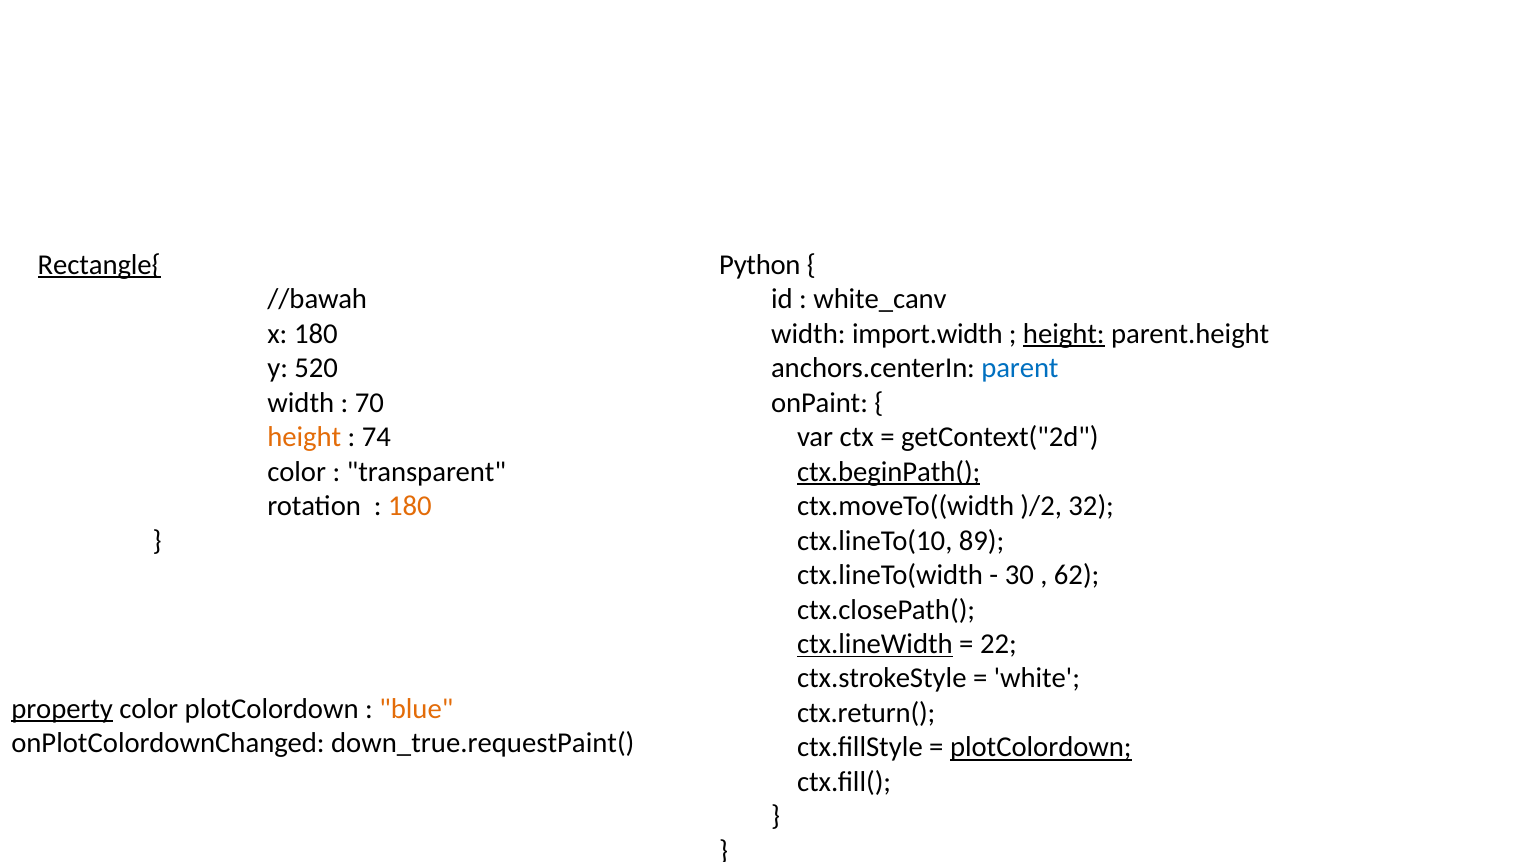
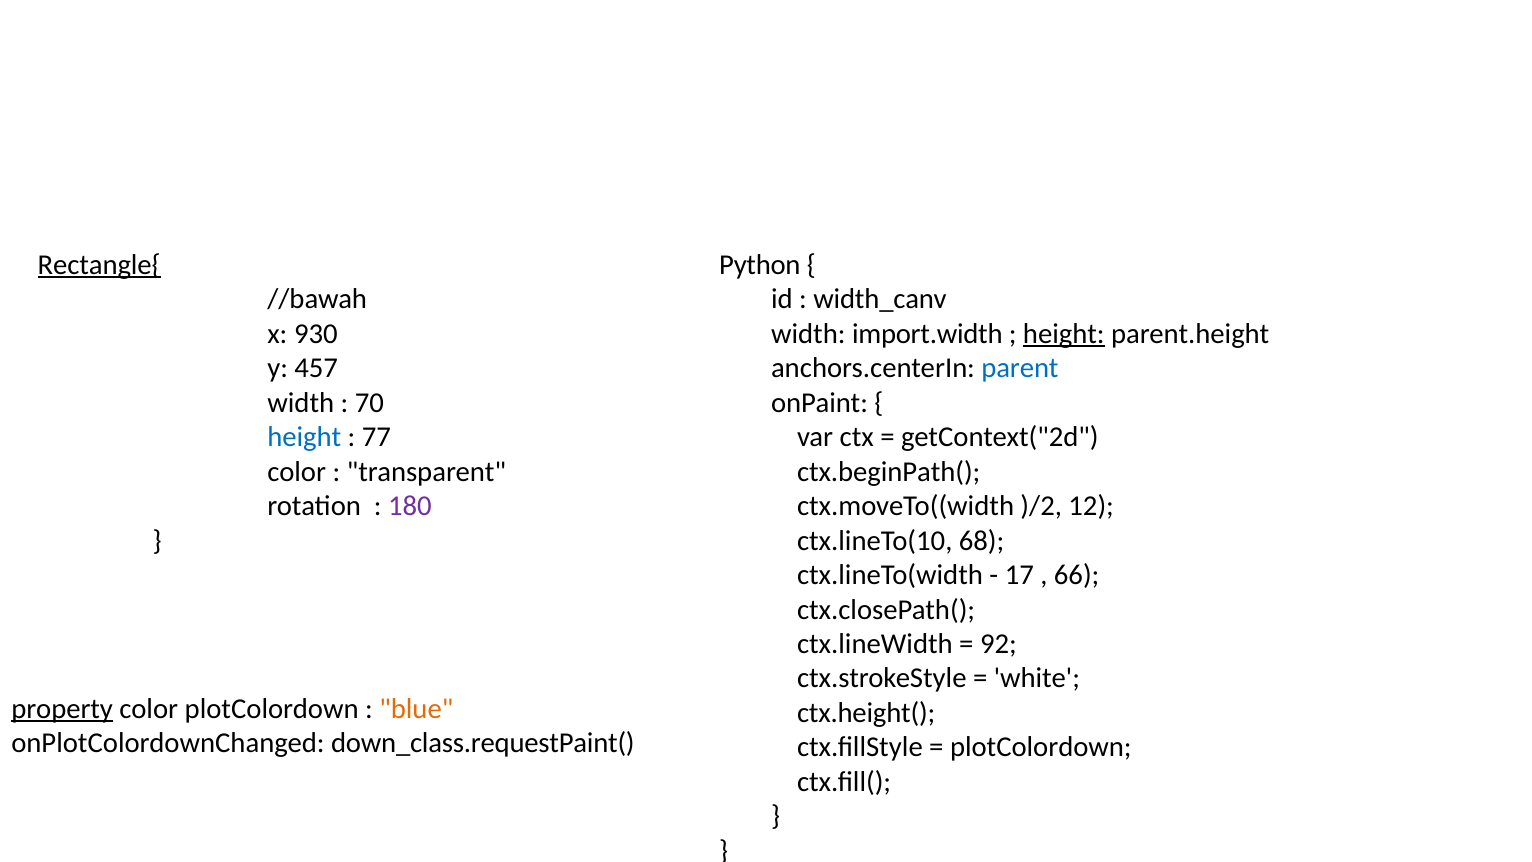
white_canv: white_canv -> width_canv
x 180: 180 -> 930
520: 520 -> 457
height at (304, 437) colour: orange -> blue
74: 74 -> 77
ctx.beginPath( underline: present -> none
180 at (410, 506) colour: orange -> purple
32: 32 -> 12
89: 89 -> 68
30: 30 -> 17
62: 62 -> 66
ctx.lineWidth underline: present -> none
22: 22 -> 92
ctx.return(: ctx.return( -> ctx.height(
down_true.requestPaint(: down_true.requestPaint( -> down_class.requestPaint(
plotColordown at (1041, 747) underline: present -> none
